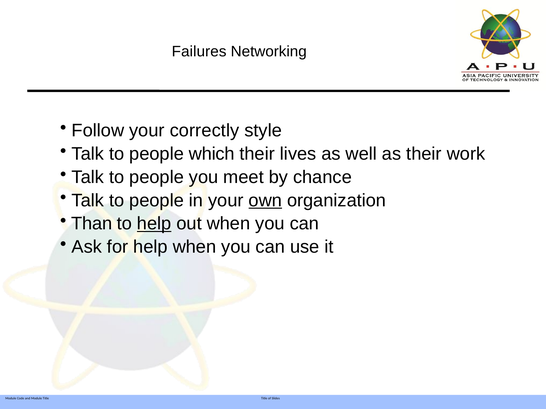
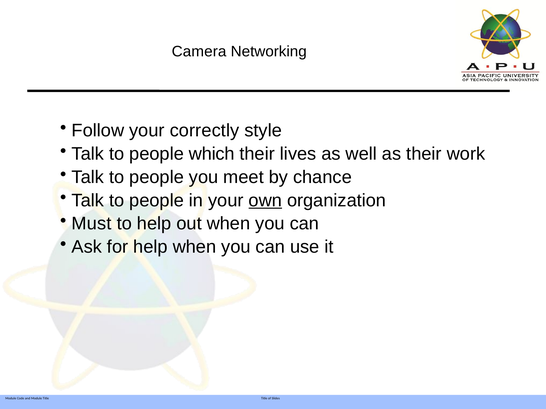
Failures: Failures -> Camera
Than: Than -> Must
help at (154, 224) underline: present -> none
